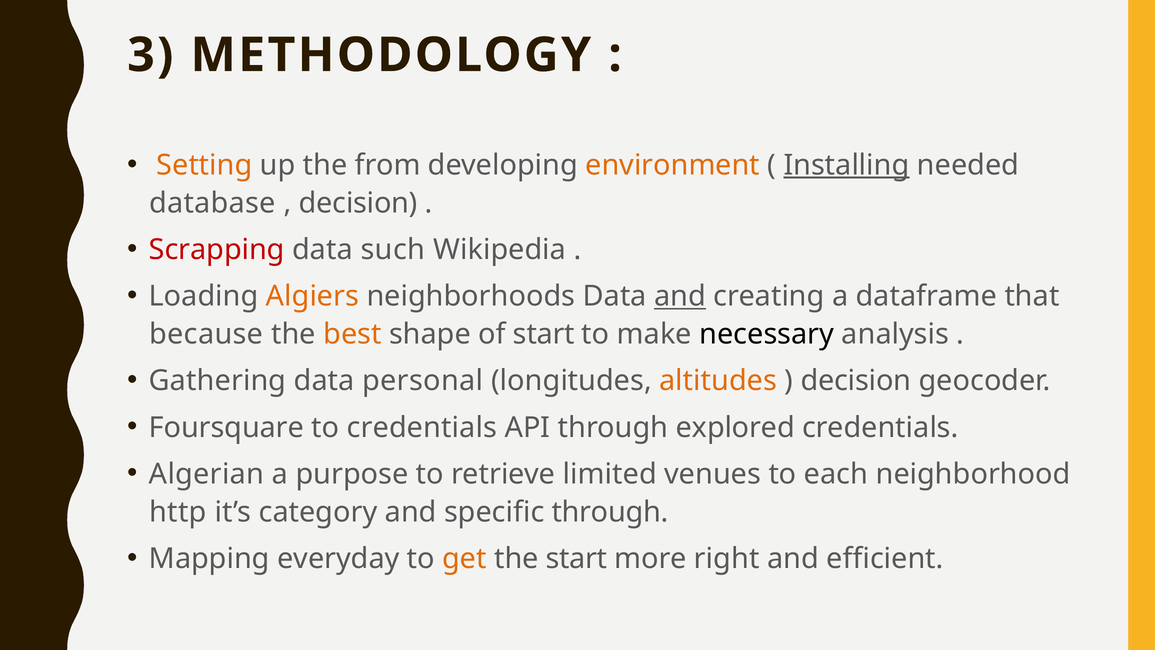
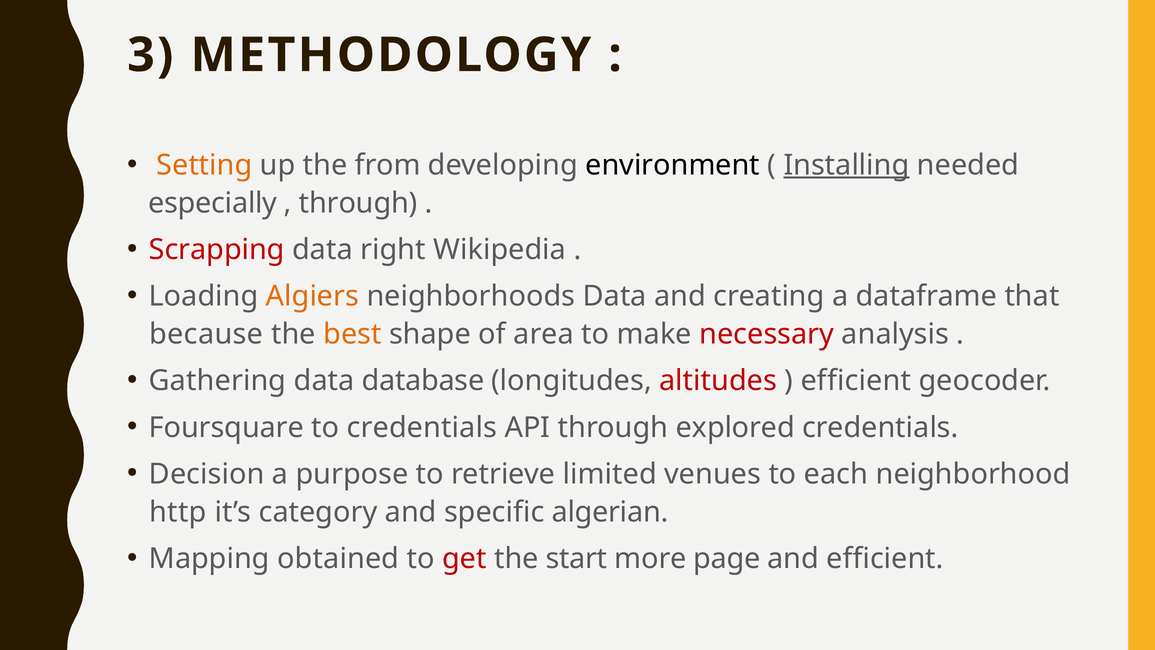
environment colour: orange -> black
database: database -> especially
decision at (358, 203): decision -> through
such: such -> right
and at (680, 296) underline: present -> none
of start: start -> area
necessary colour: black -> red
personal: personal -> database
altitudes colour: orange -> red
decision at (856, 381): decision -> efficient
Algerian: Algerian -> Decision
specific through: through -> algerian
everyday: everyday -> obtained
get colour: orange -> red
right: right -> page
